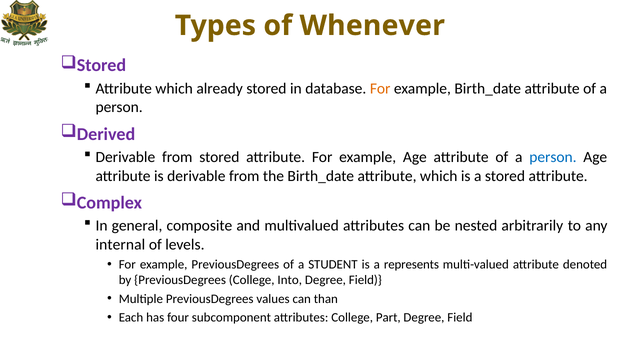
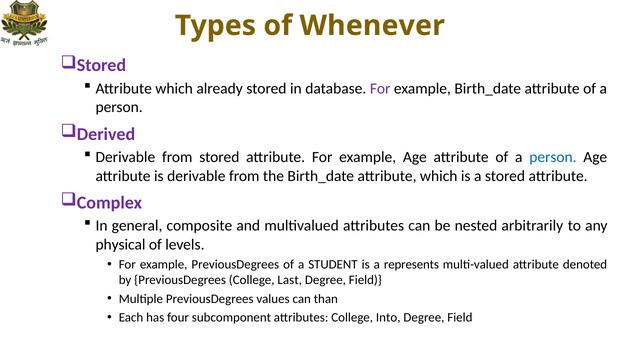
For at (380, 89) colour: orange -> purple
internal: internal -> physical
Into: Into -> Last
Part: Part -> Into
